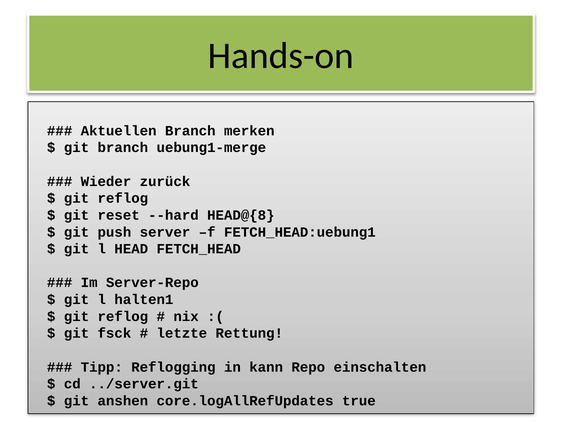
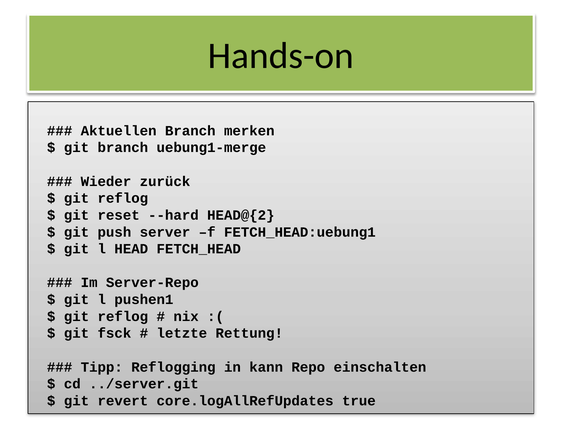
HEAD@{8: HEAD@{8 -> HEAD@{2
halten1: halten1 -> pushen1
anshen: anshen -> revert
